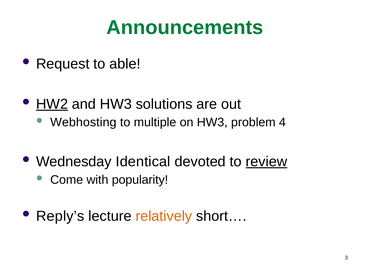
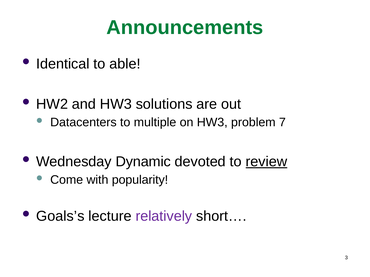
Request: Request -> Identical
HW2 underline: present -> none
Webhosting: Webhosting -> Datacenters
4: 4 -> 7
Identical: Identical -> Dynamic
Reply’s: Reply’s -> Goals’s
relatively colour: orange -> purple
